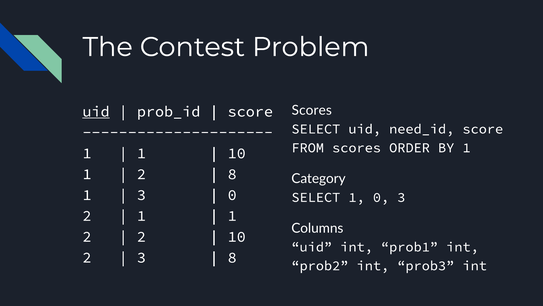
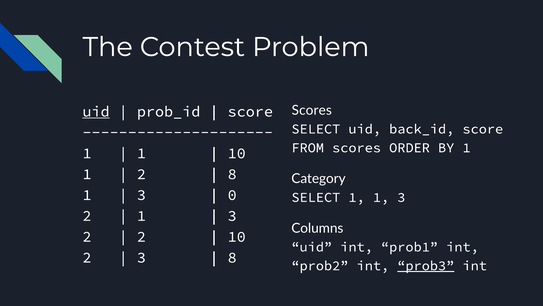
need_id: need_id -> back_id
1 0: 0 -> 1
1 at (232, 215): 1 -> 3
prob3 underline: none -> present
